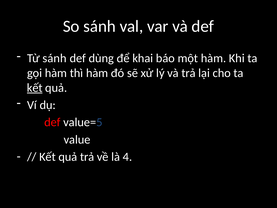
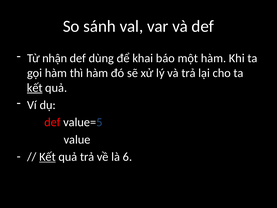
Từ sánh: sánh -> nhận
Kết at (48, 157) underline: none -> present
4: 4 -> 6
